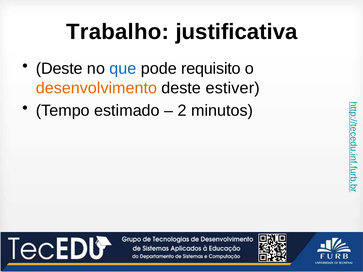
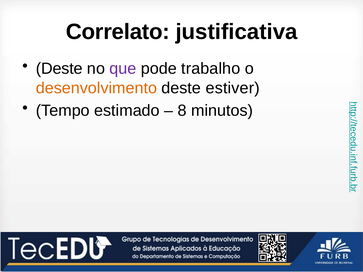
Trabalho: Trabalho -> Correlato
que colour: blue -> purple
requisito: requisito -> trabalho
2: 2 -> 8
